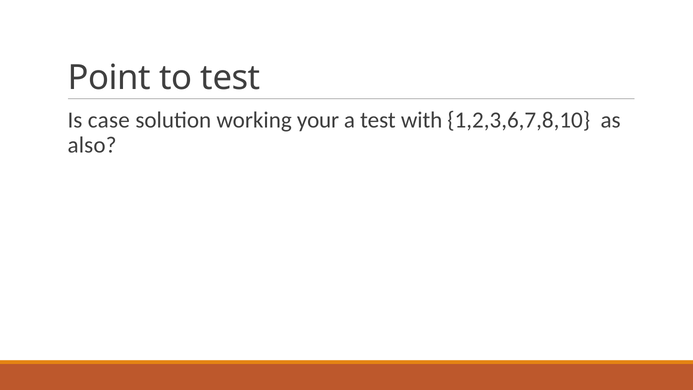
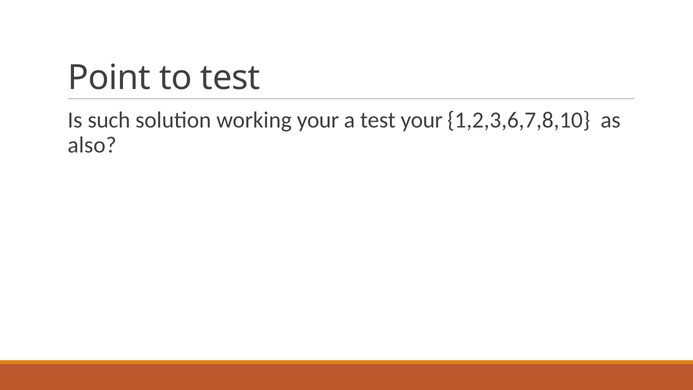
case: case -> such
test with: with -> your
